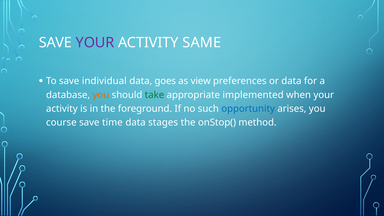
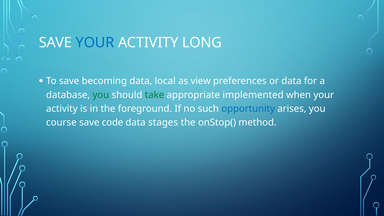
YOUR at (95, 43) colour: purple -> blue
SAME: SAME -> LONG
individual: individual -> becoming
goes: goes -> local
you at (101, 95) colour: orange -> green
time: time -> code
